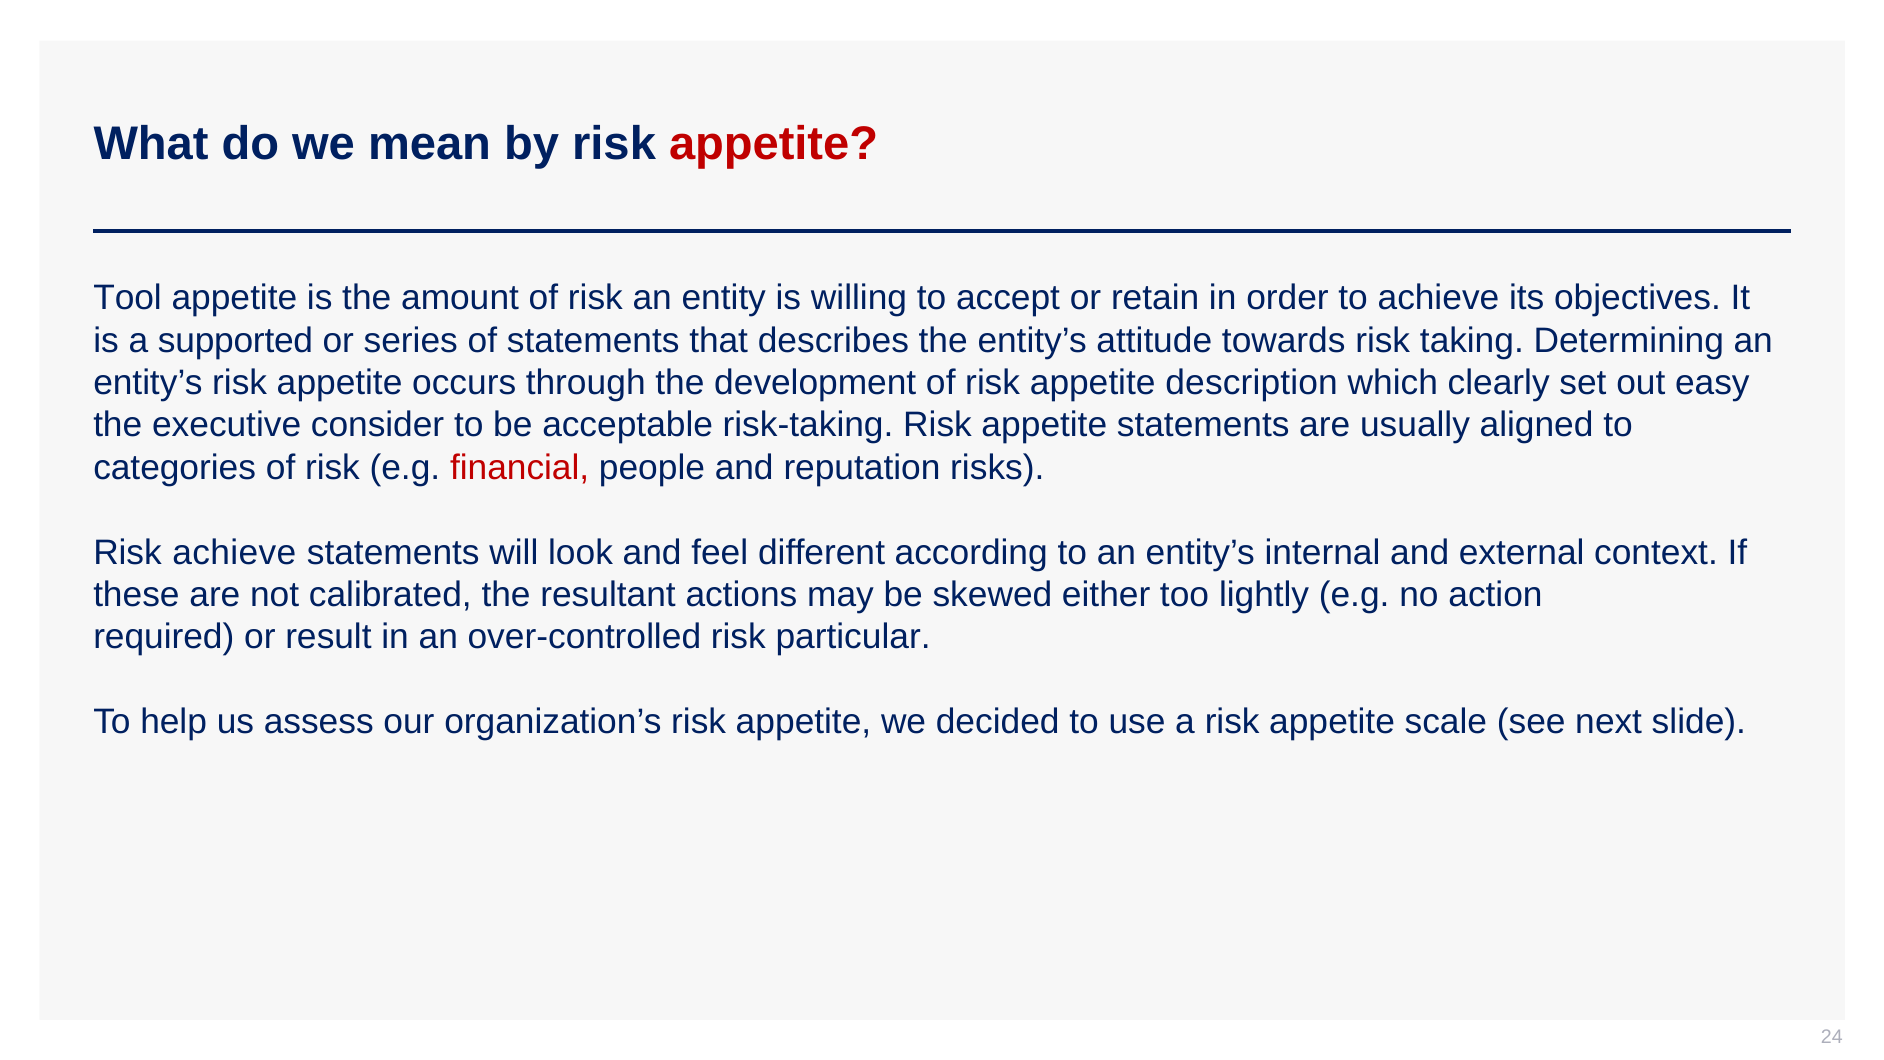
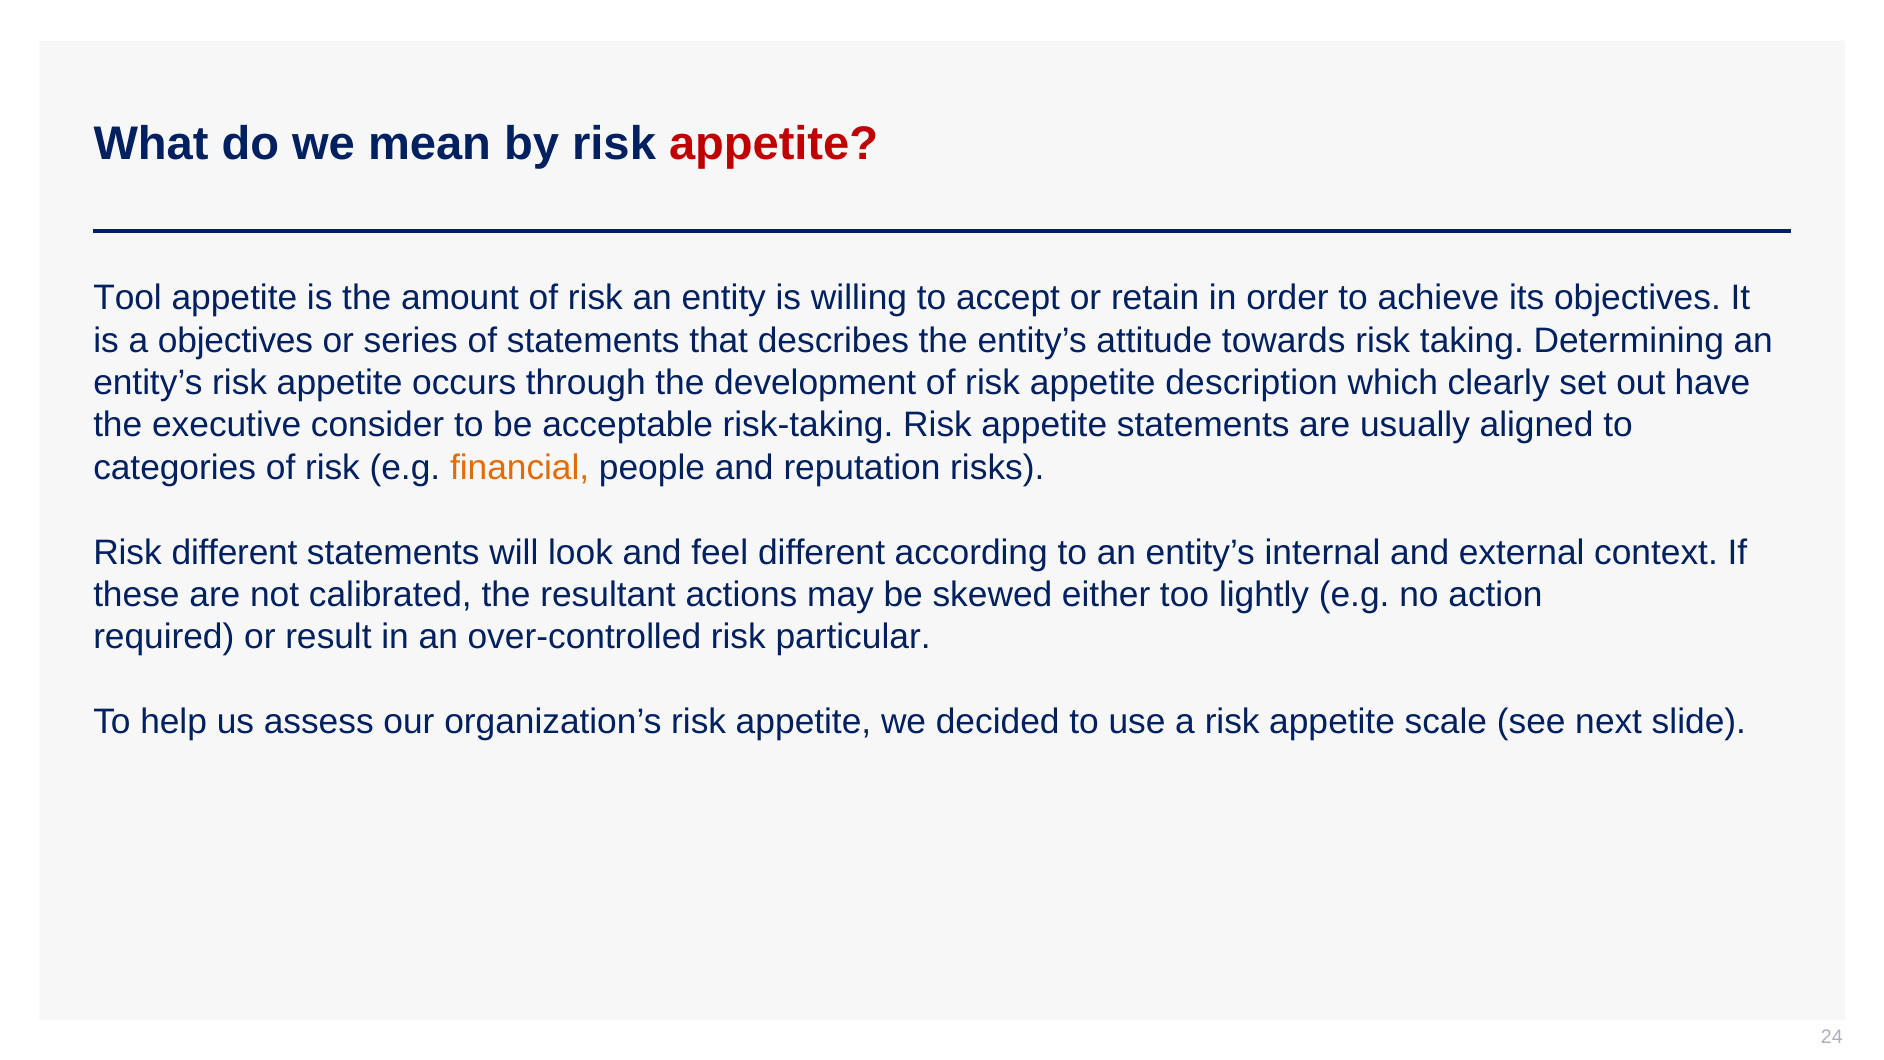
a supported: supported -> objectives
easy: easy -> have
financial colour: red -> orange
Risk achieve: achieve -> different
